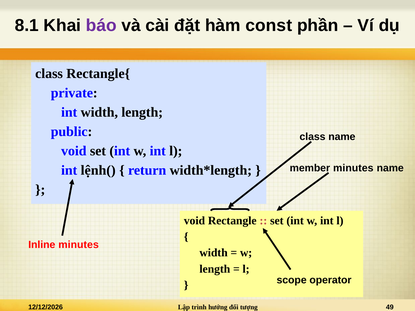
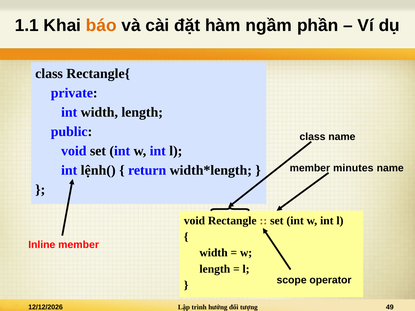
8.1: 8.1 -> 1.1
báo colour: purple -> orange
const: const -> ngầm
Inline minutes: minutes -> member
